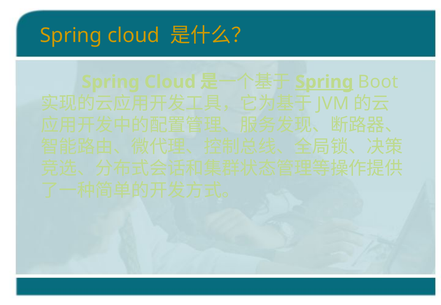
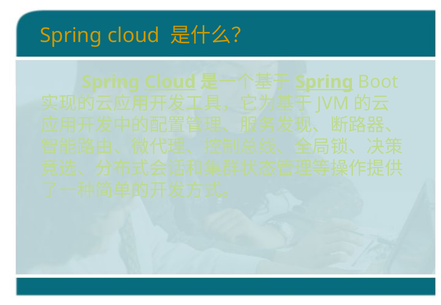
Cloud at (170, 82) underline: none -> present
